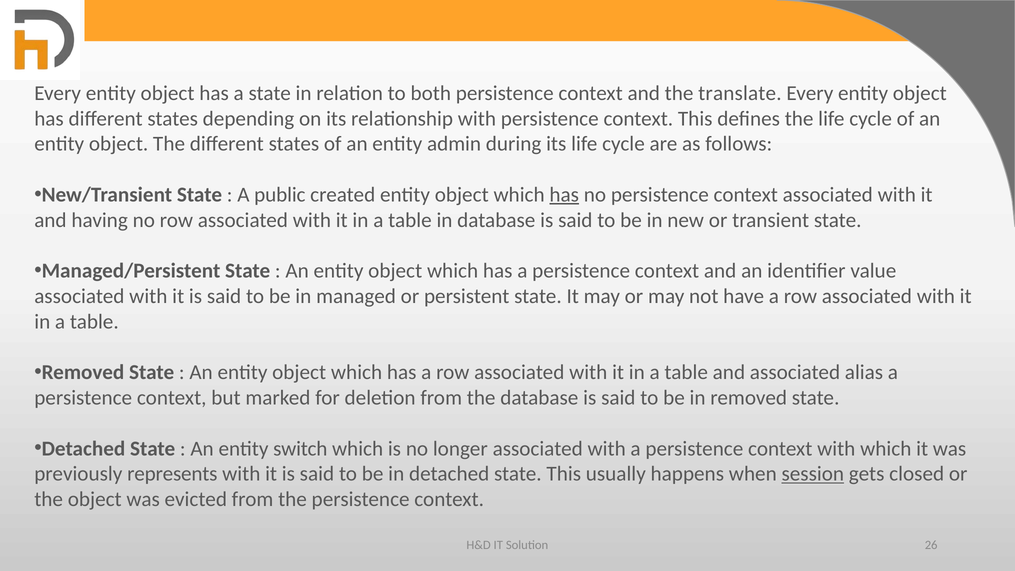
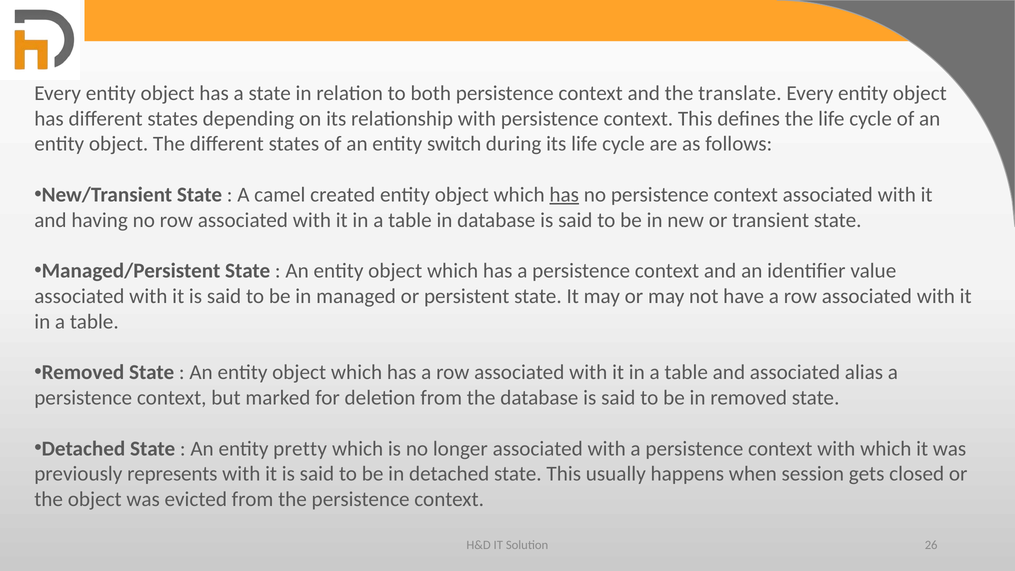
admin: admin -> switch
public: public -> camel
switch: switch -> pretty
session underline: present -> none
